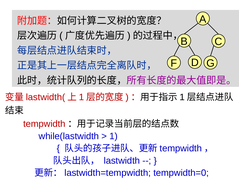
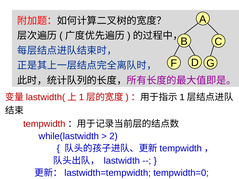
1 at (114, 136): 1 -> 2
